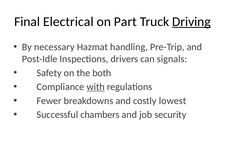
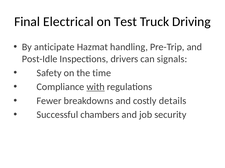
Part: Part -> Test
Driving underline: present -> none
necessary: necessary -> anticipate
both: both -> time
lowest: lowest -> details
